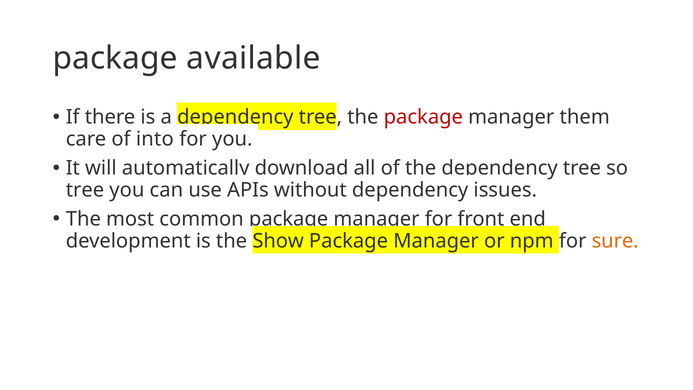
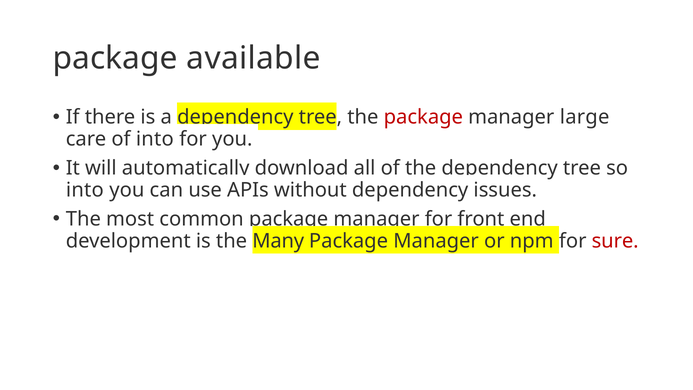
them: them -> large
tree at (85, 190): tree -> into
Show: Show -> Many
sure colour: orange -> red
